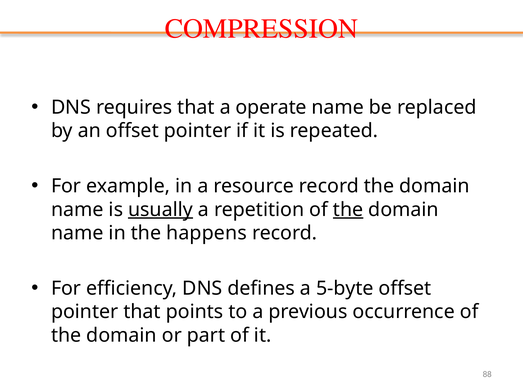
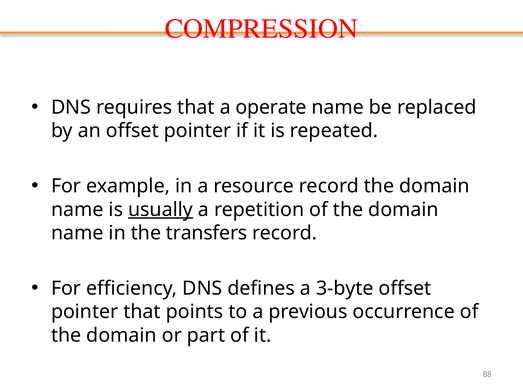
the at (348, 210) underline: present -> none
happens: happens -> transfers
5-byte: 5-byte -> 3-byte
